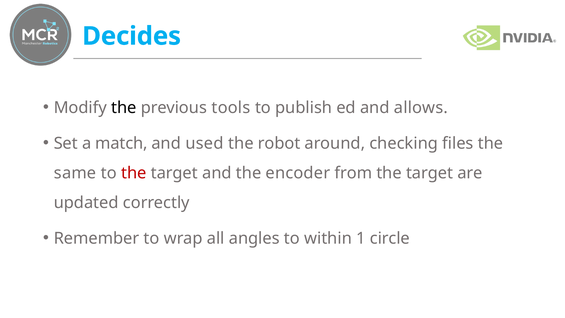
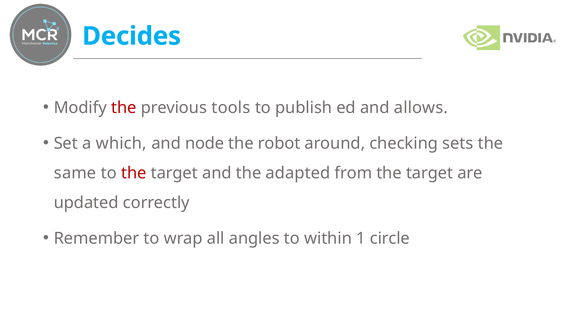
the at (124, 108) colour: black -> red
match: match -> which
used: used -> node
files: files -> sets
encoder: encoder -> adapted
